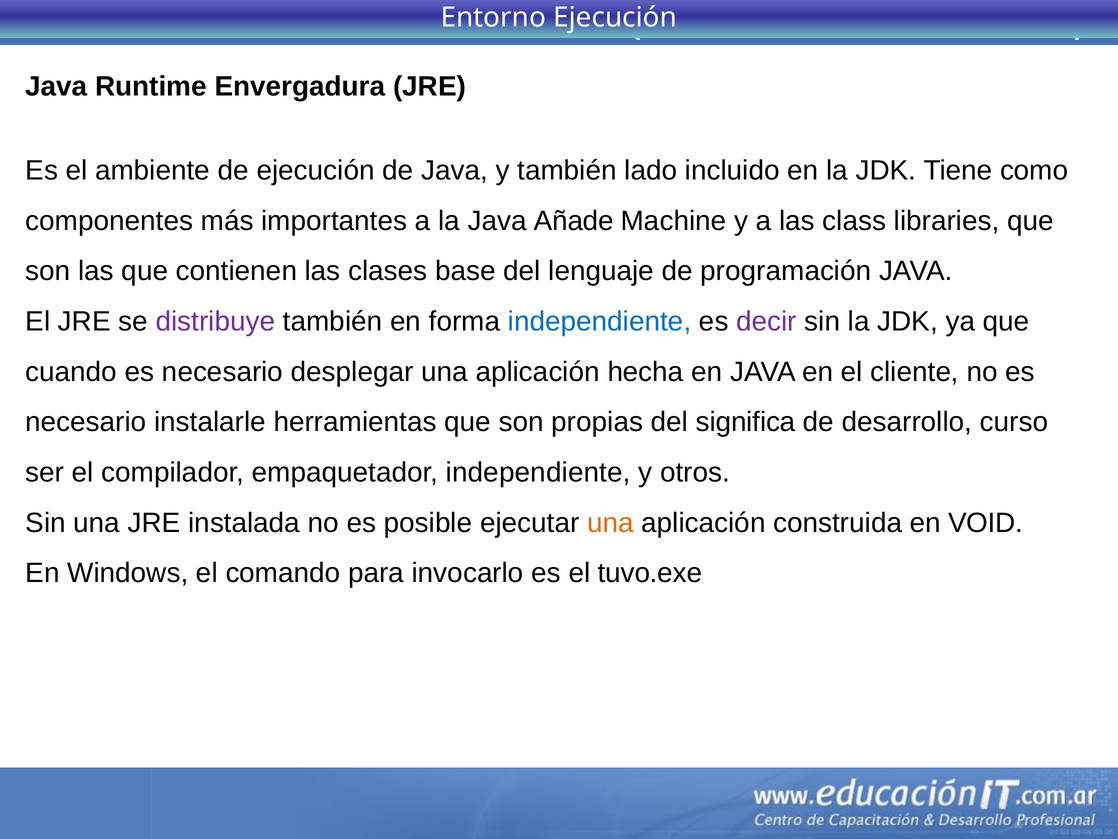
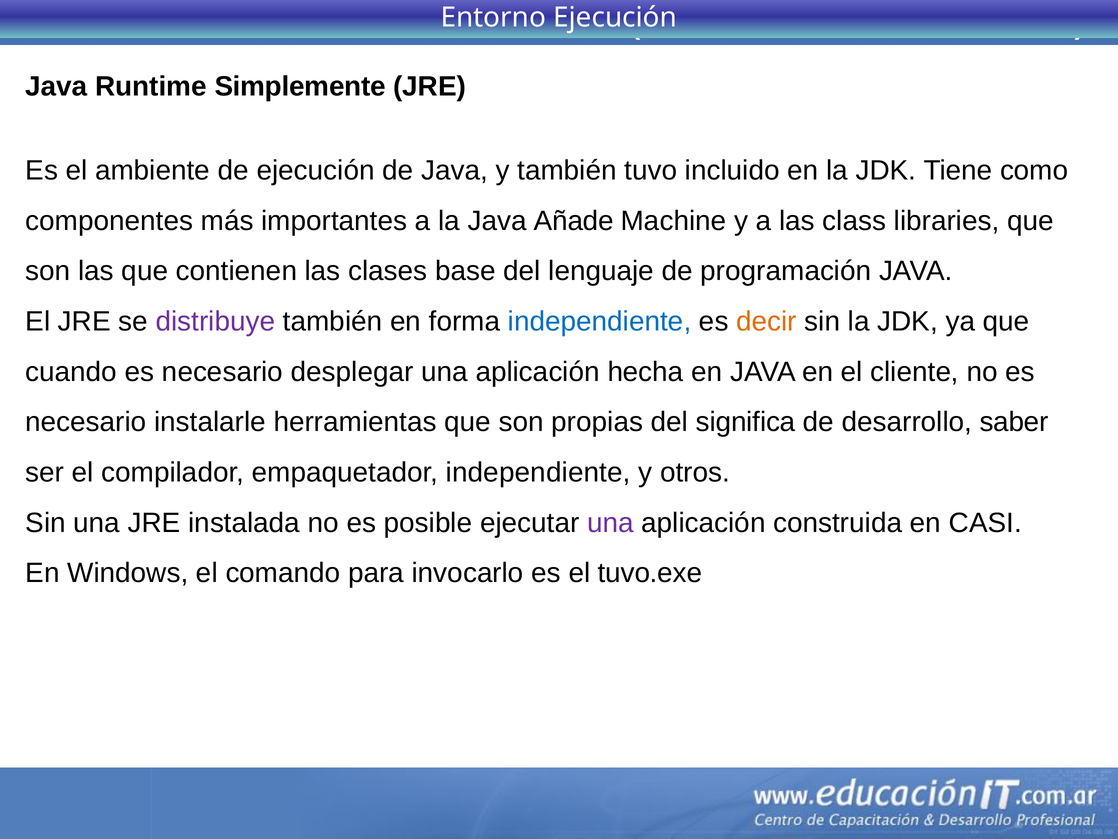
Envergadura: Envergadura -> Simplemente
lado: lado -> tuvo
decir colour: purple -> orange
desarrollo curso: curso -> saber
una at (610, 523) colour: orange -> purple
VOID: VOID -> CASI
